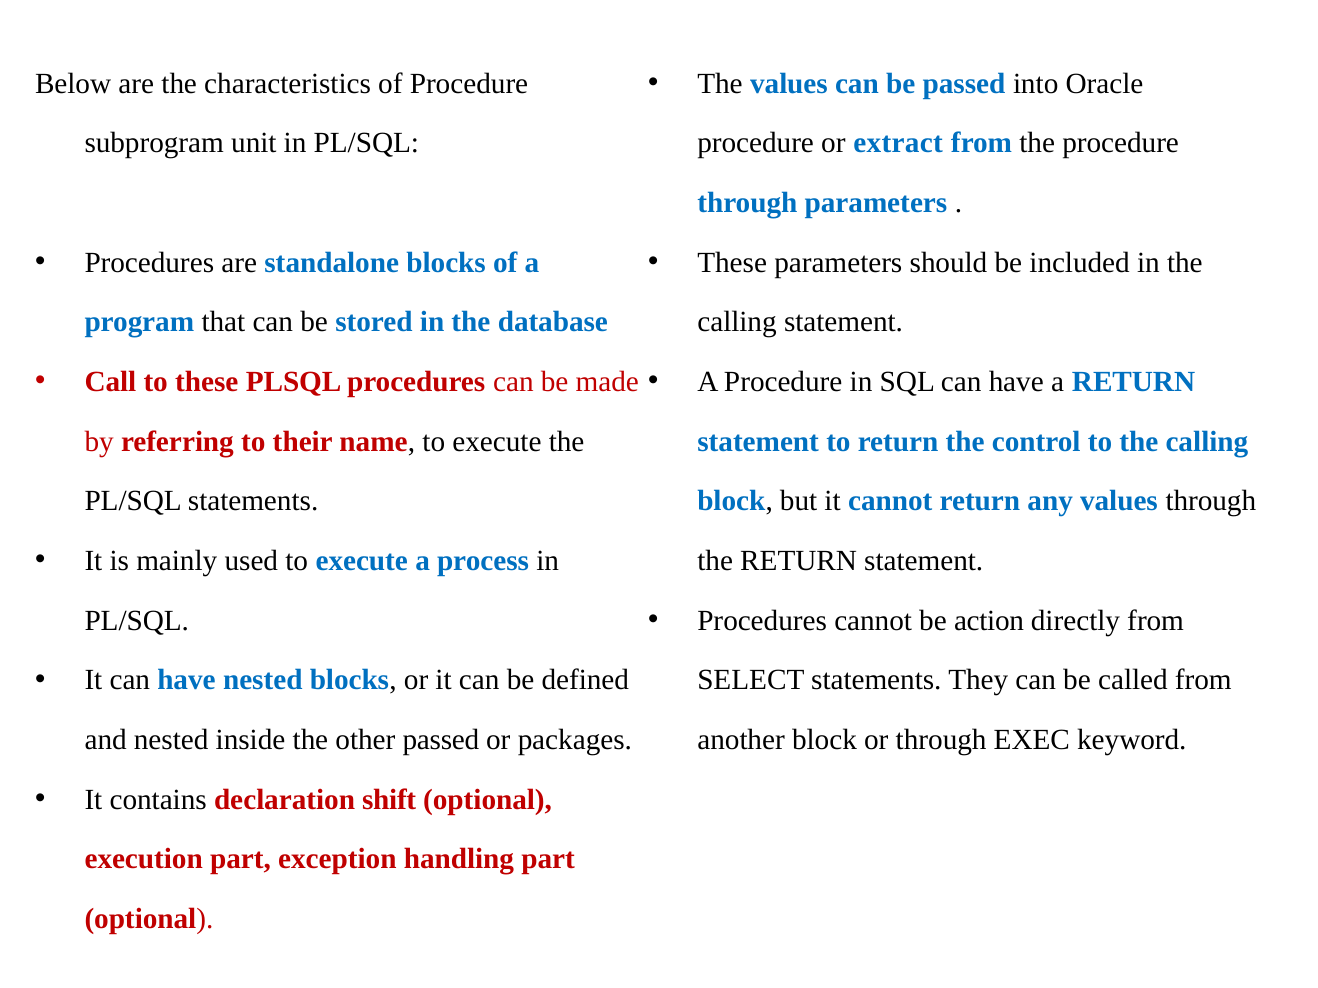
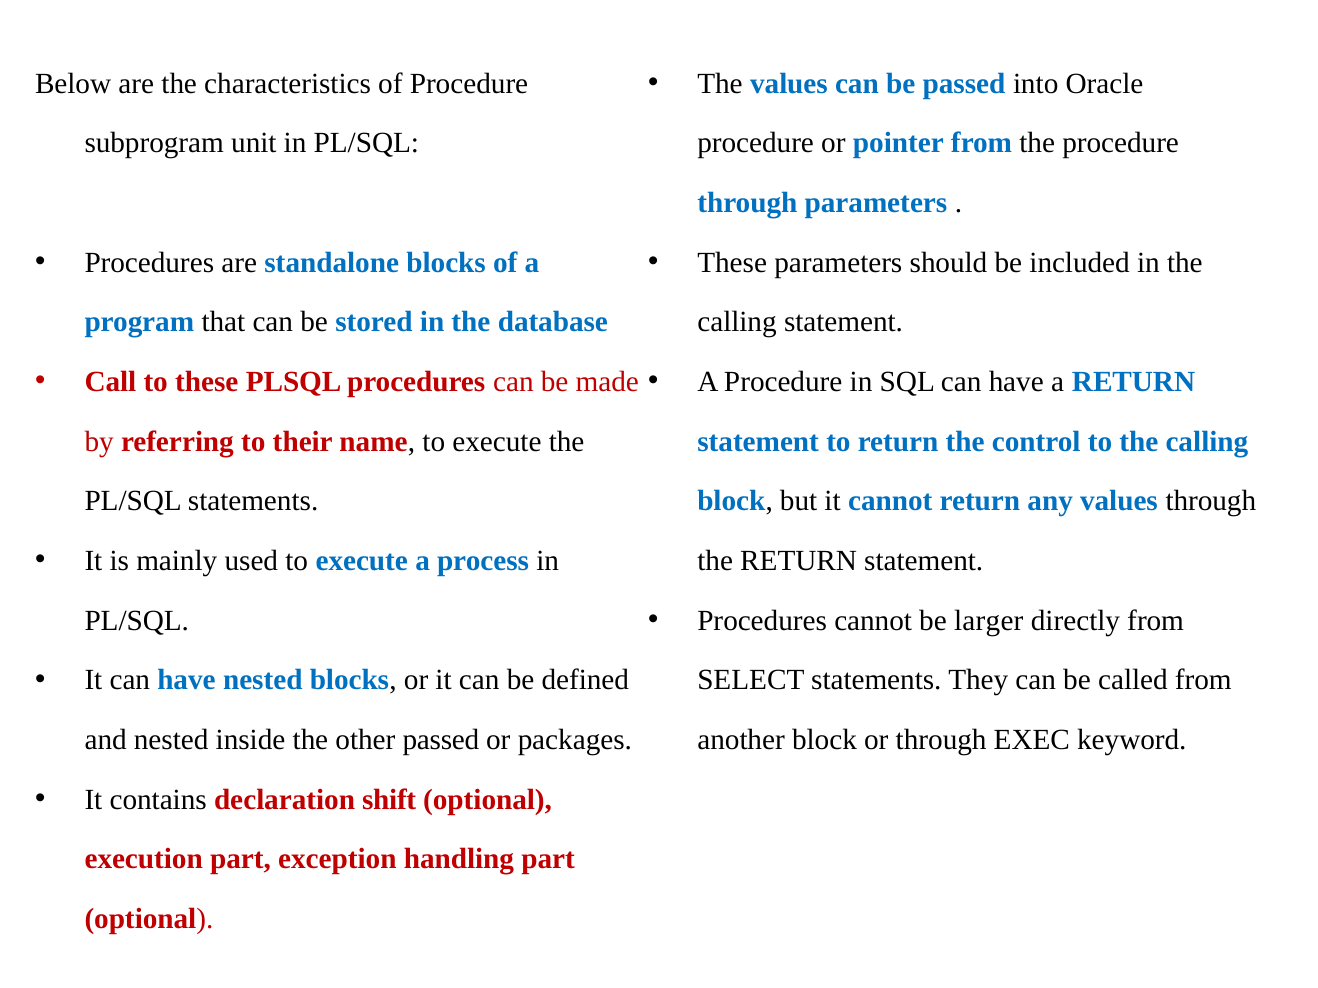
extract: extract -> pointer
action: action -> larger
